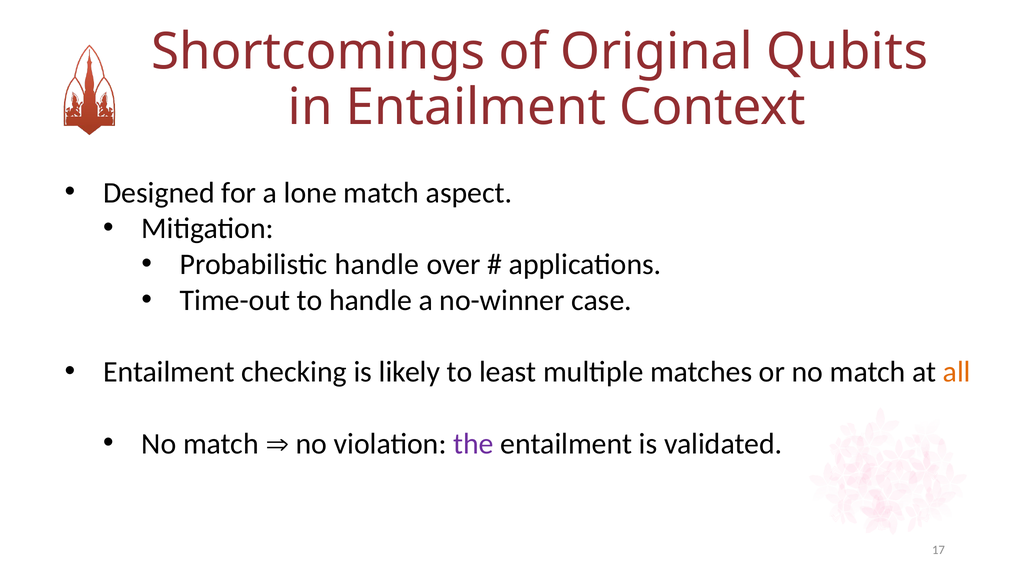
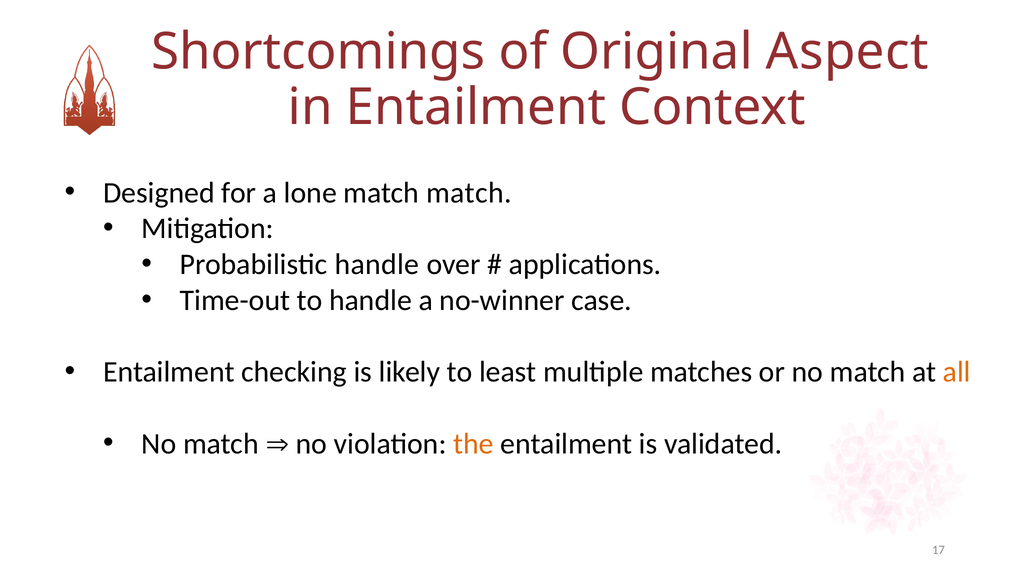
Qubits: Qubits -> Aspect
match aspect: aspect -> match
the colour: purple -> orange
